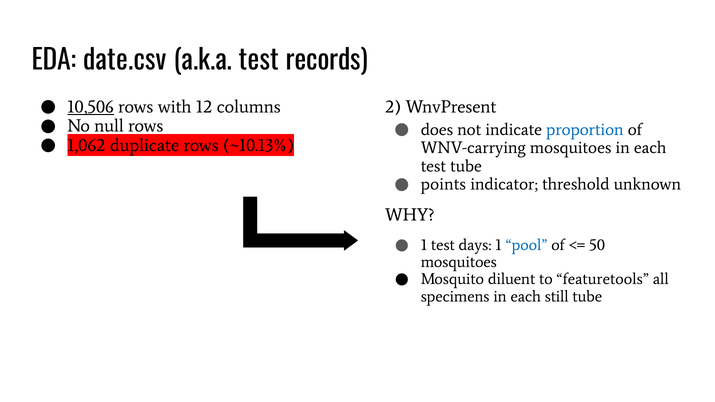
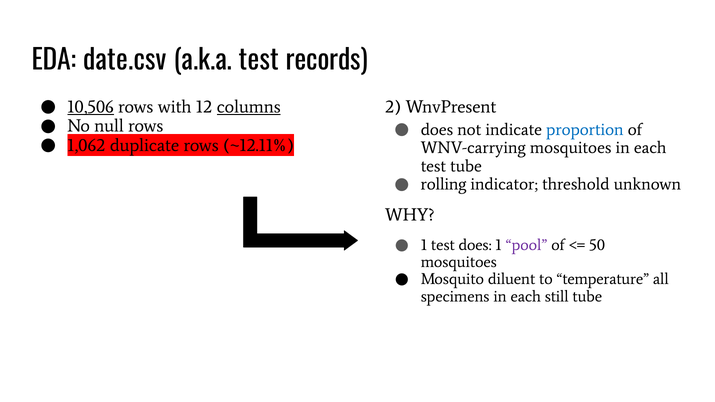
columns underline: none -> present
~10.13%: ~10.13% -> ~12.11%
points: points -> rolling
test days: days -> does
pool colour: blue -> purple
featuretools: featuretools -> temperature
